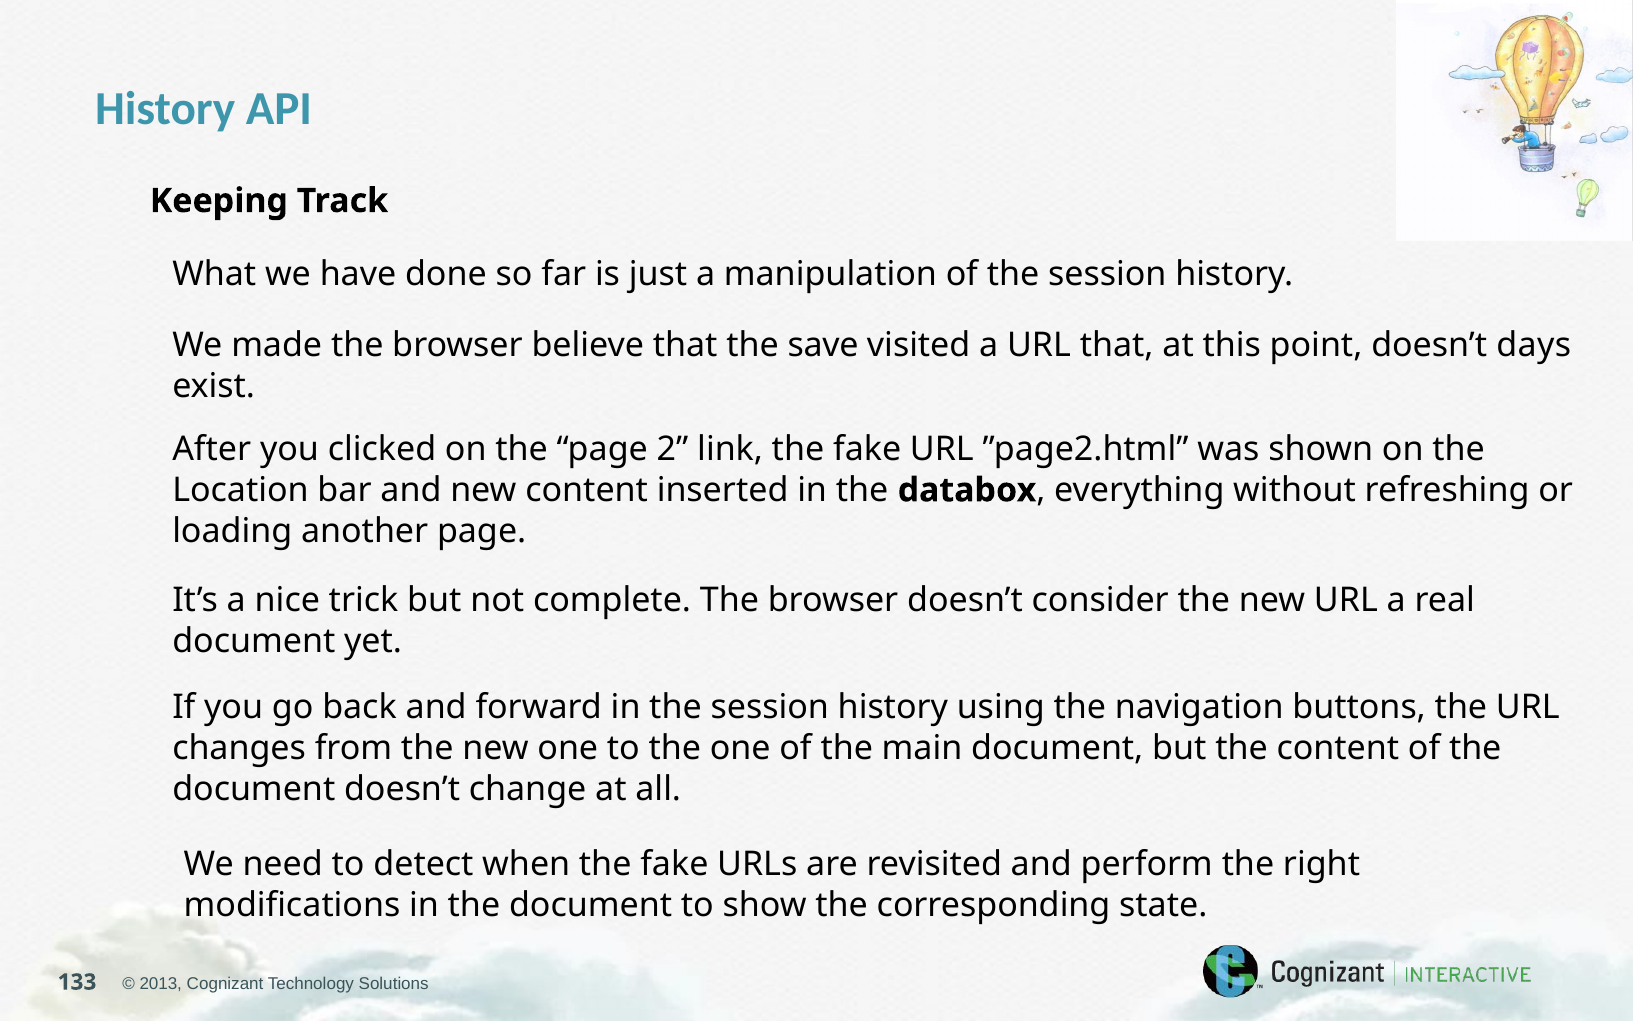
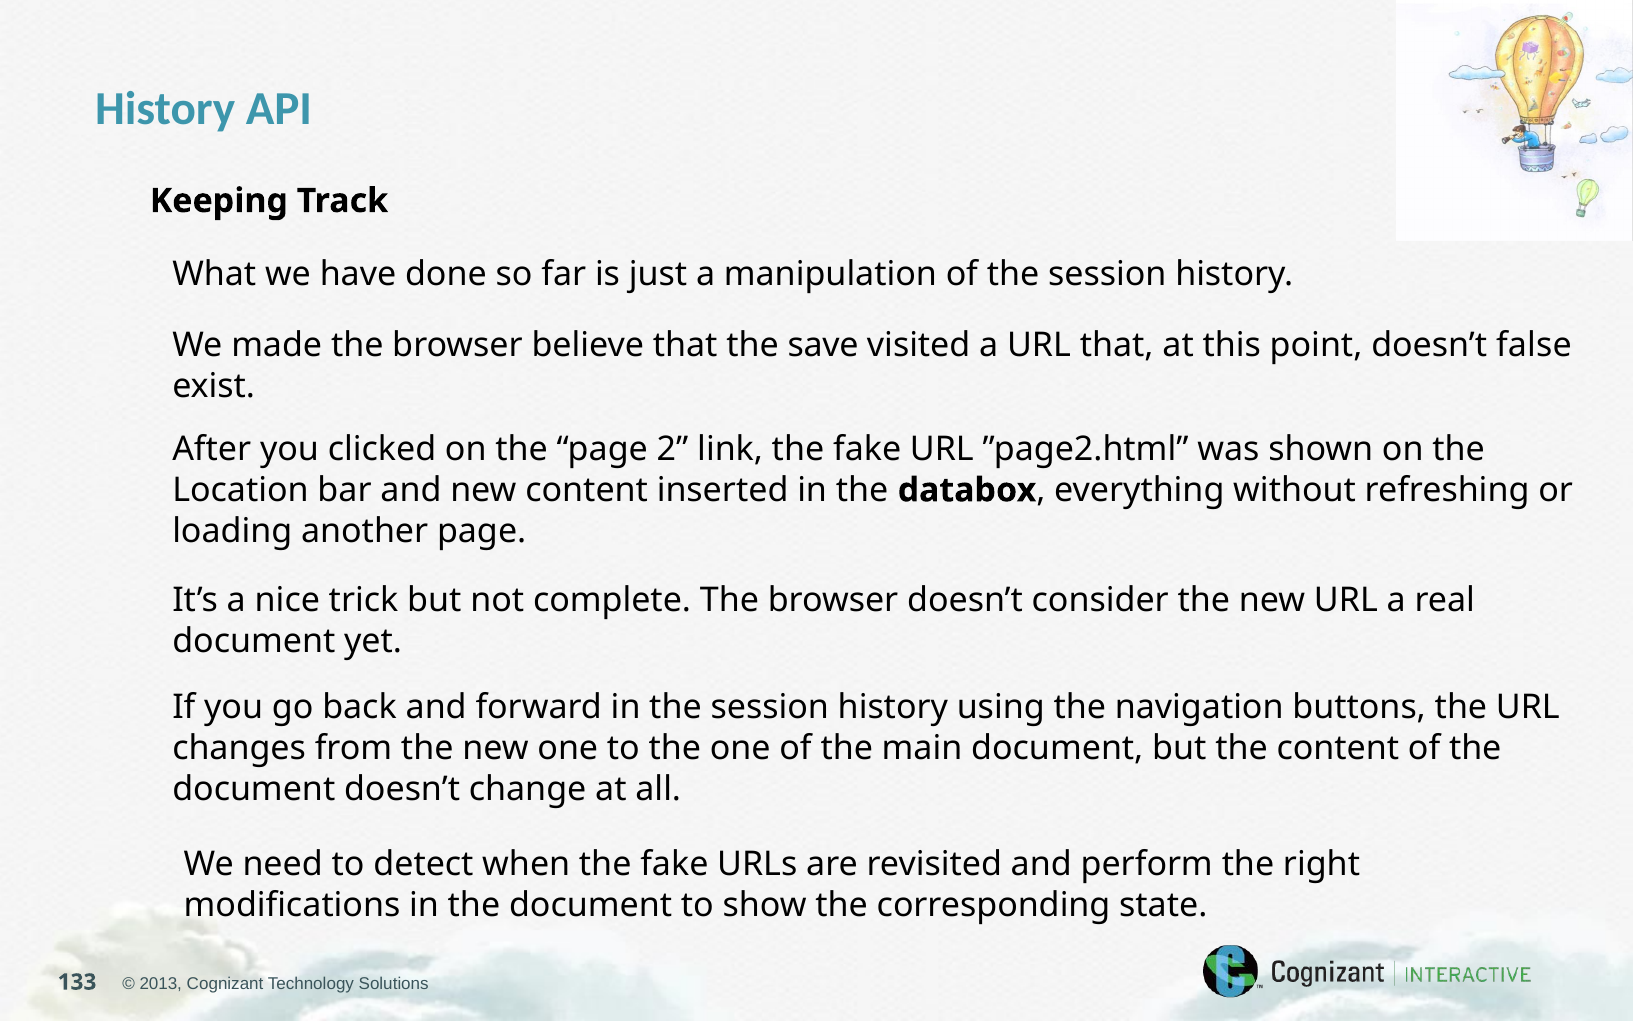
days: days -> false
